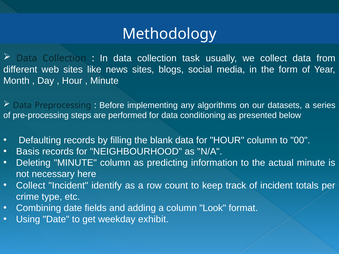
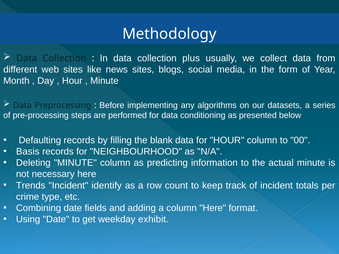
task: task -> plus
Collect at (31, 186): Collect -> Trends
column Look: Look -> Here
